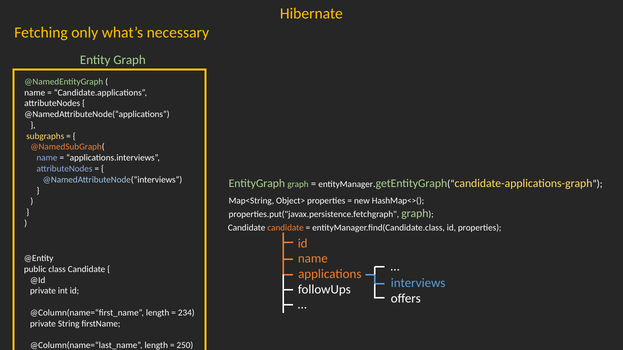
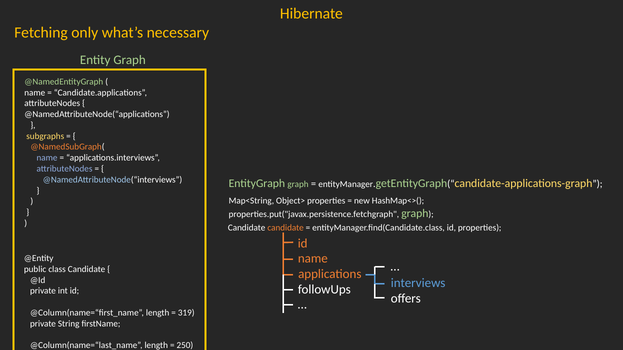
234: 234 -> 319
